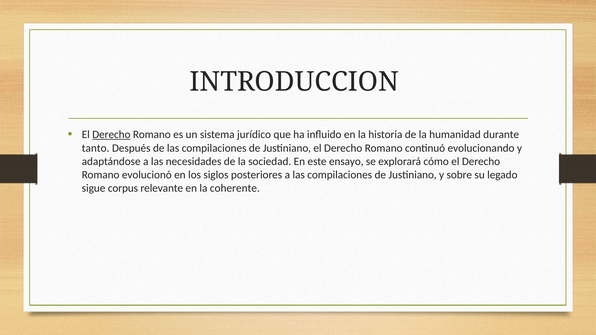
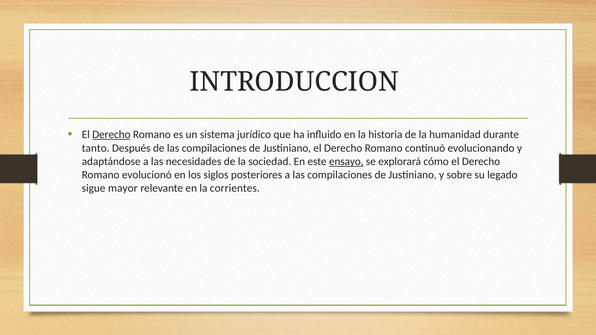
ensayo underline: none -> present
corpus: corpus -> mayor
coherente: coherente -> corrientes
